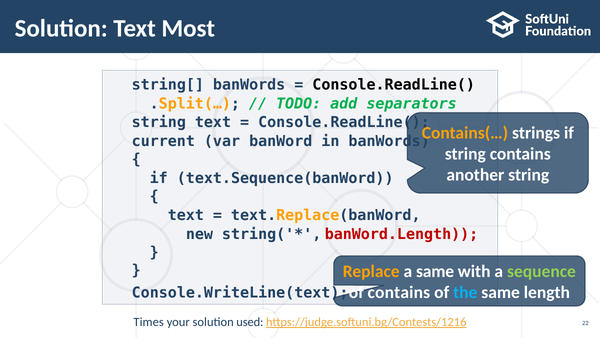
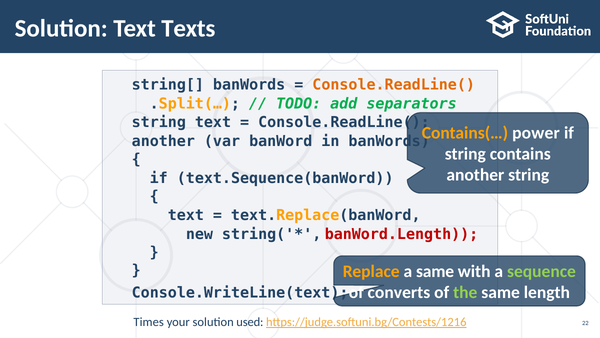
Most: Most -> Texts
Console.ReadLine( at (394, 85) colour: black -> orange
strings: strings -> power
current at (163, 141): current -> another
of contains: contains -> converts
the colour: light blue -> light green
